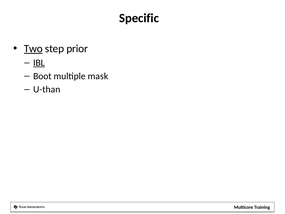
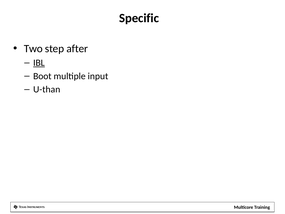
Two underline: present -> none
prior: prior -> after
mask: mask -> input
